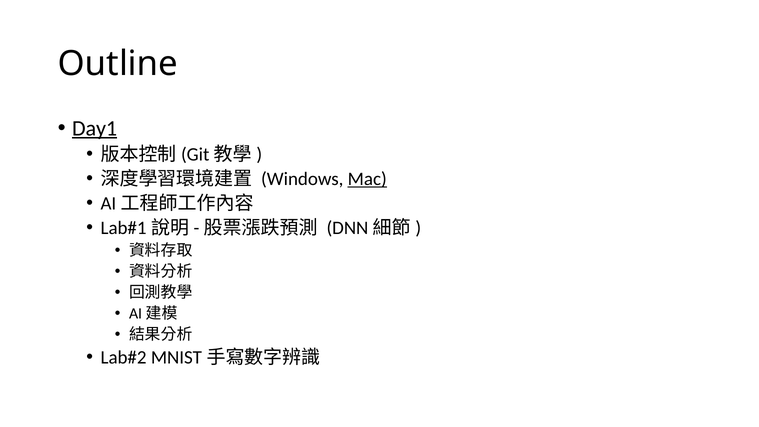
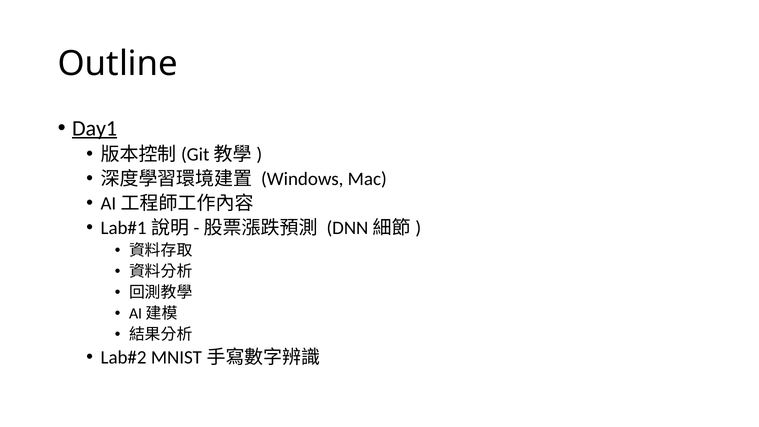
Mac underline: present -> none
